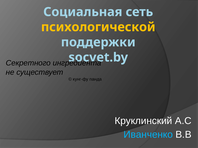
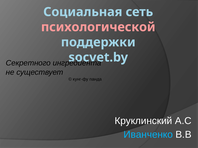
психологической colour: yellow -> pink
